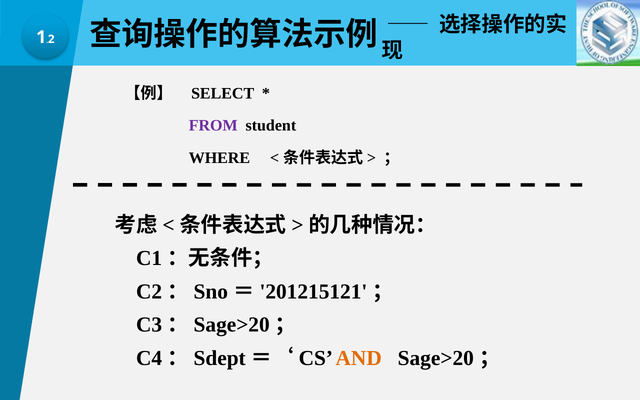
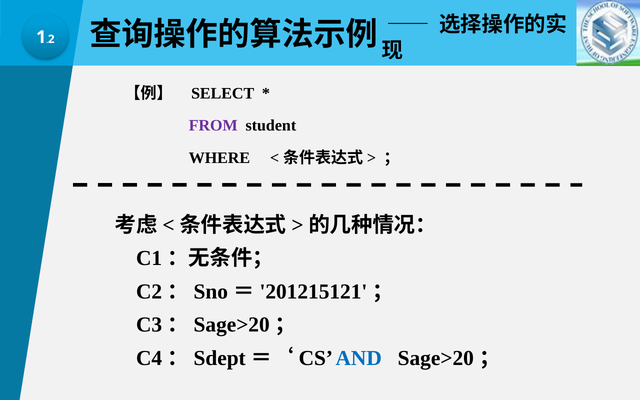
AND colour: orange -> blue
